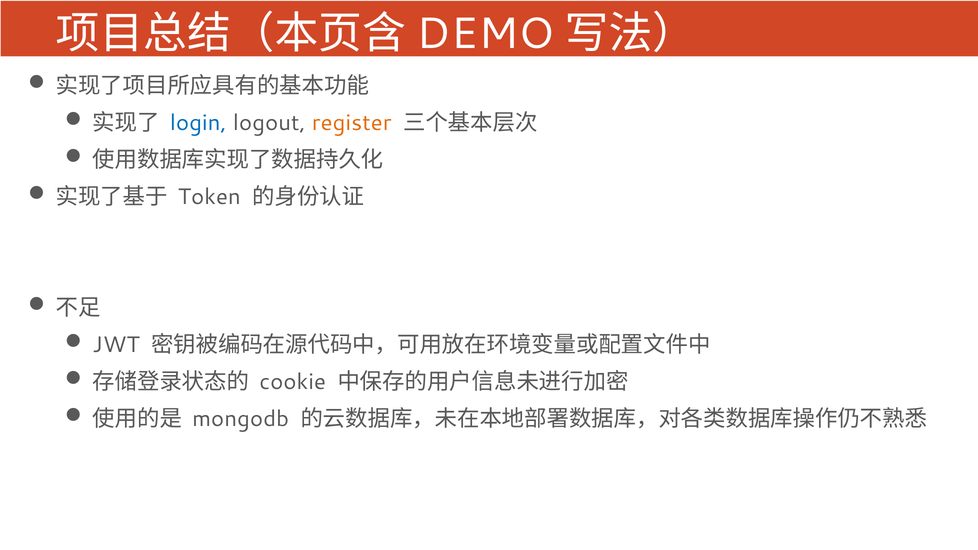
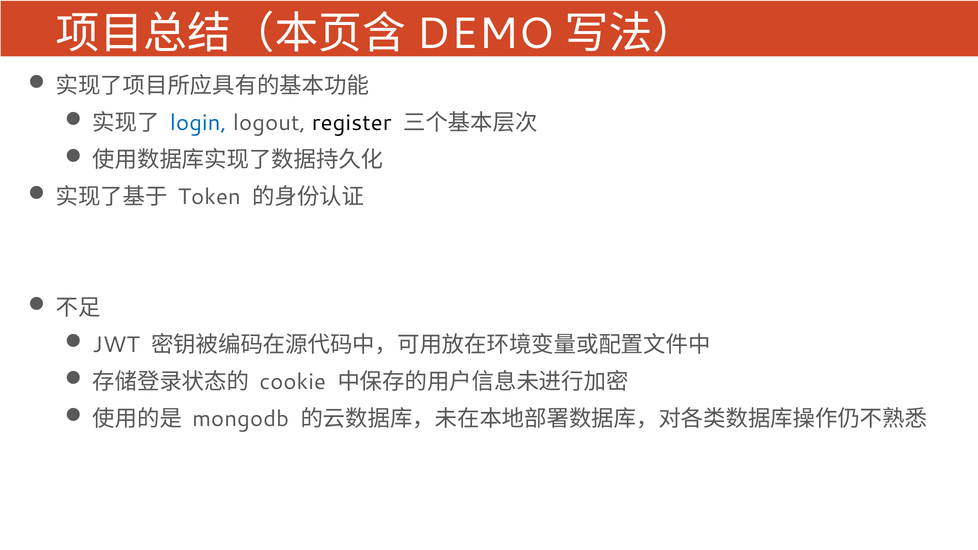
register colour: orange -> black
